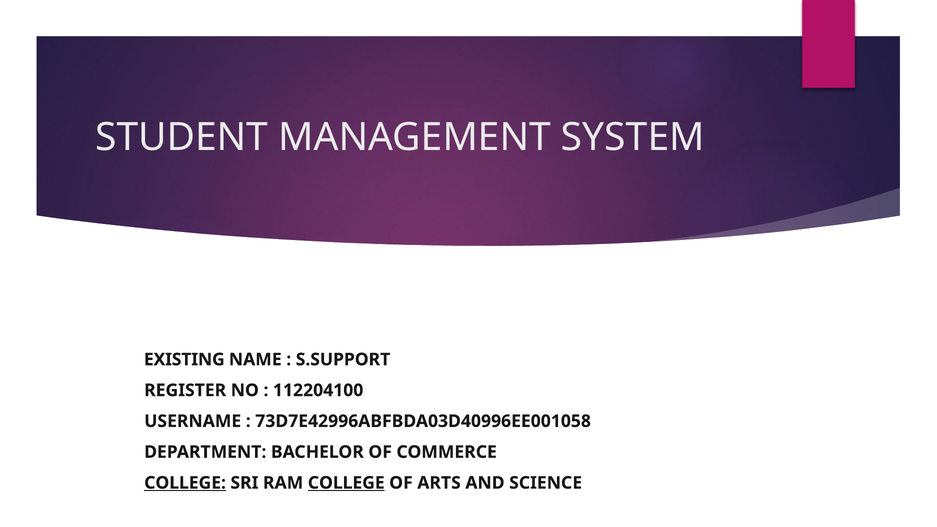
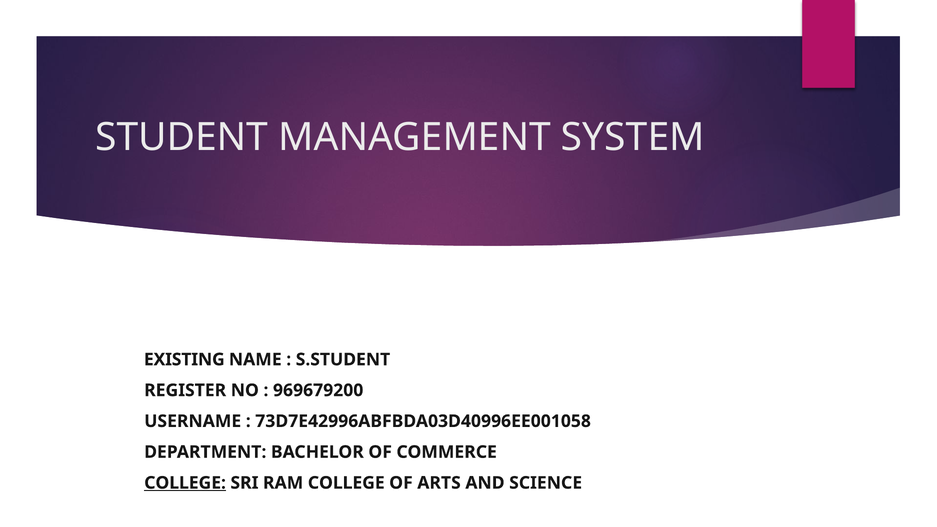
S.SUPPORT: S.SUPPORT -> S.STUDENT
112204100: 112204100 -> 969679200
COLLEGE at (346, 483) underline: present -> none
